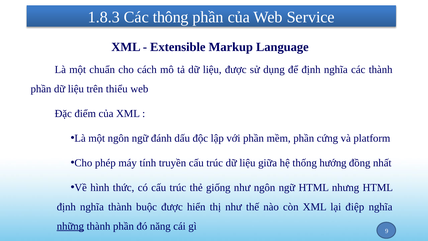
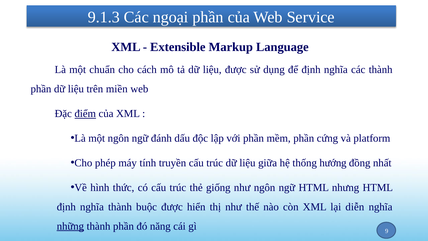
1.8.3: 1.8.3 -> 9.1.3
thông: thông -> ngoại
thiểu: thiểu -> miền
điểm underline: none -> present
điệp: điệp -> diễn
